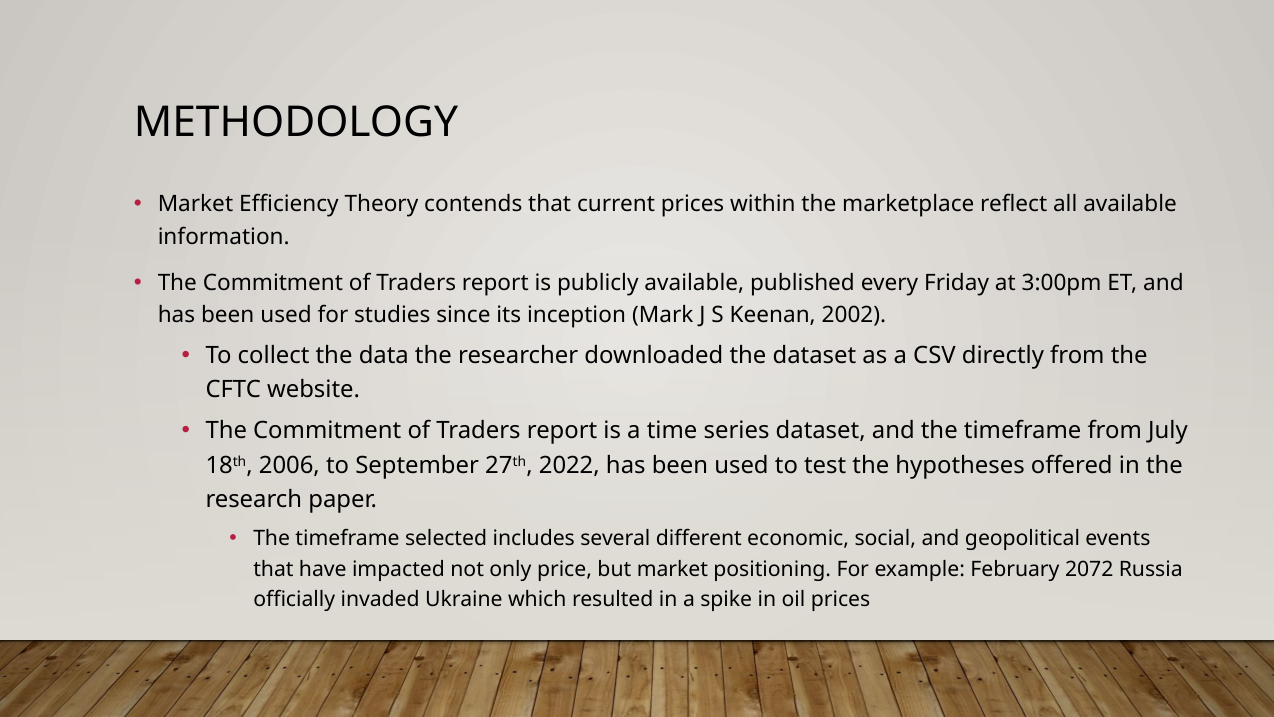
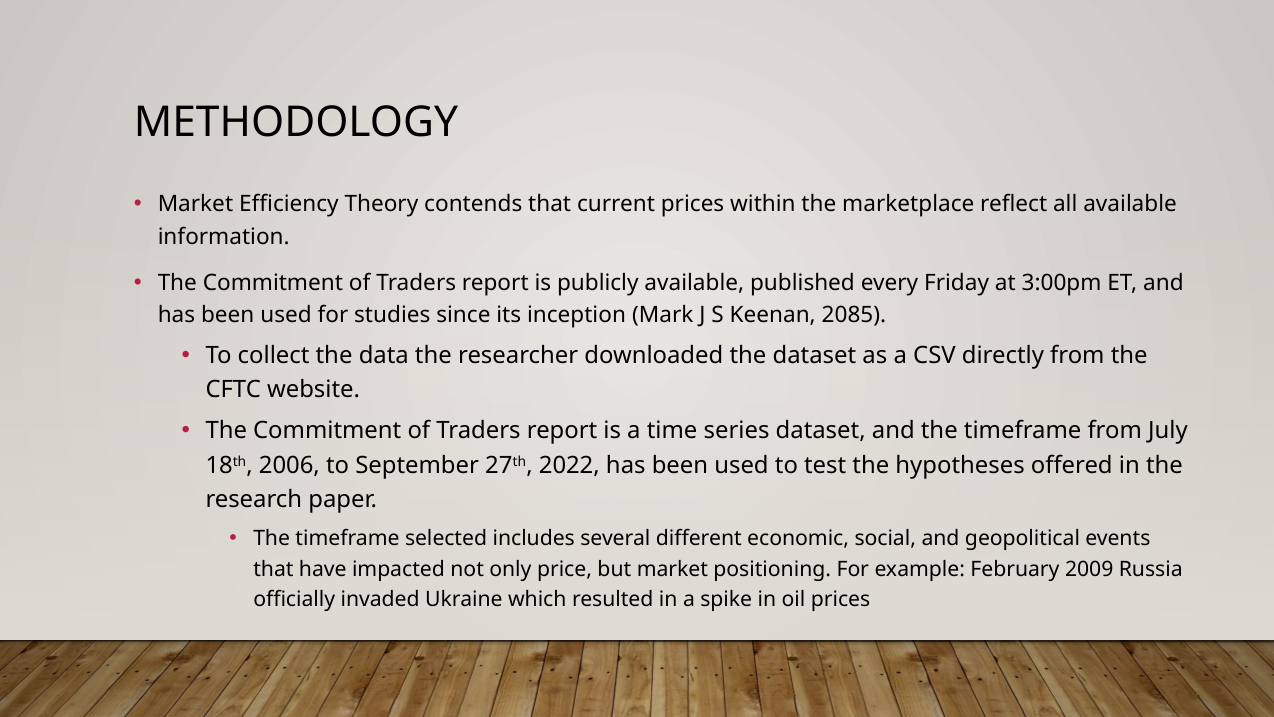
2002: 2002 -> 2085
2072: 2072 -> 2009
